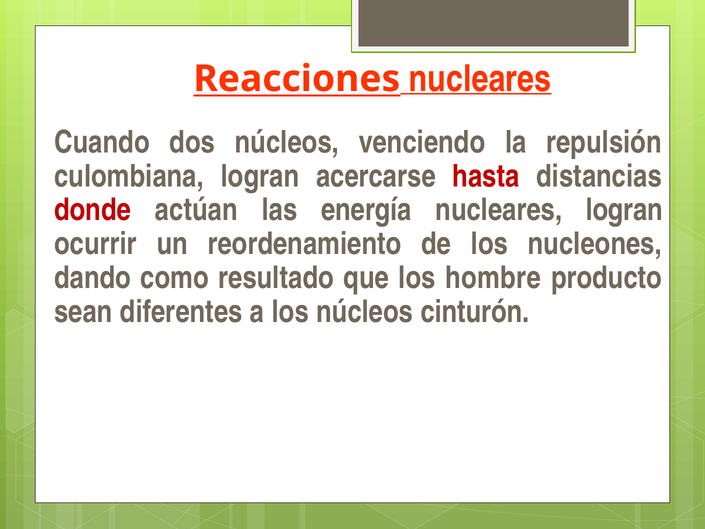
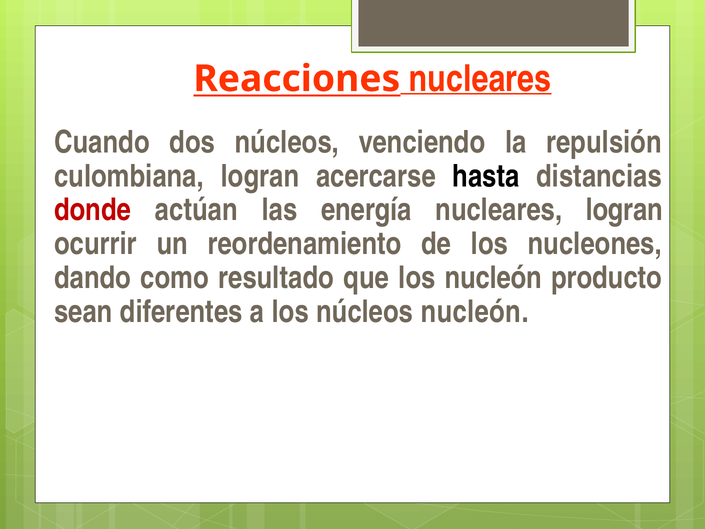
hasta colour: red -> black
los hombre: hombre -> nucleón
núcleos cinturón: cinturón -> nucleón
